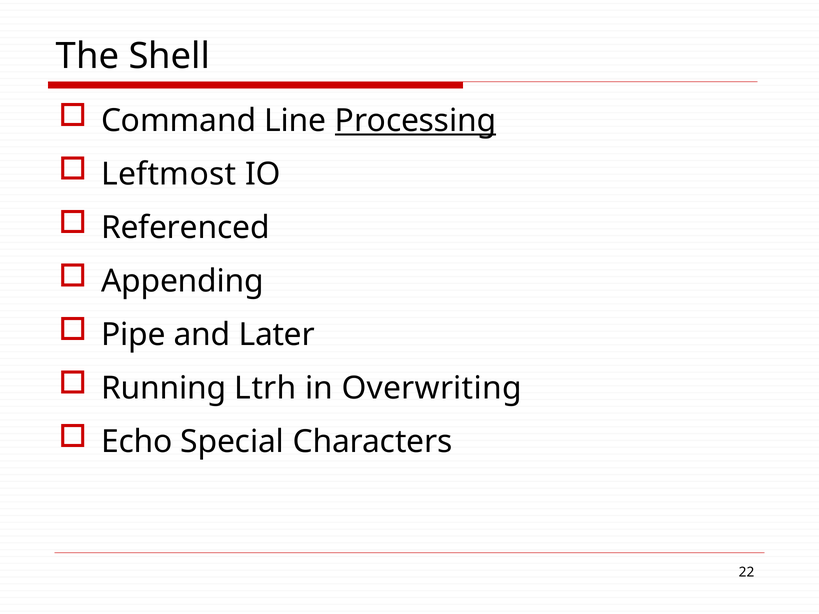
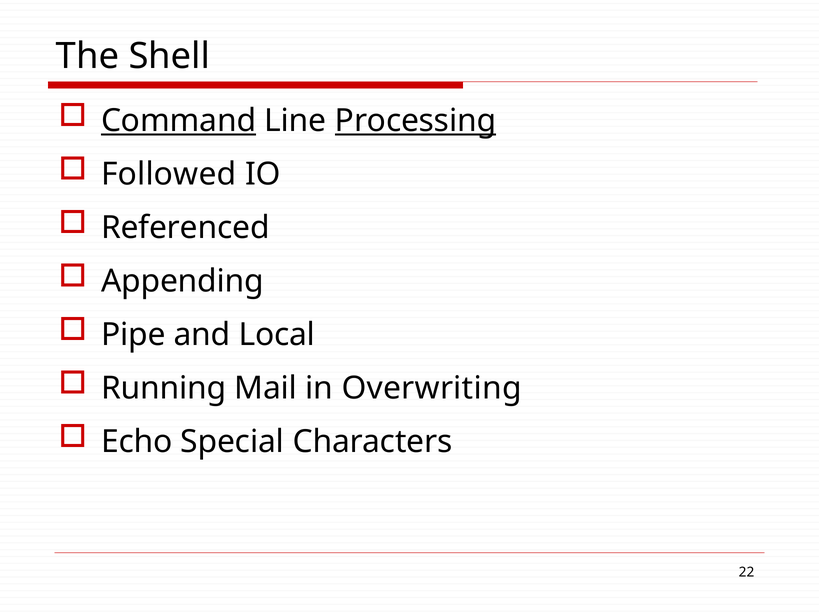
Command underline: none -> present
Leftmost: Leftmost -> Followed
Later: Later -> Local
Ltrh: Ltrh -> Mail
